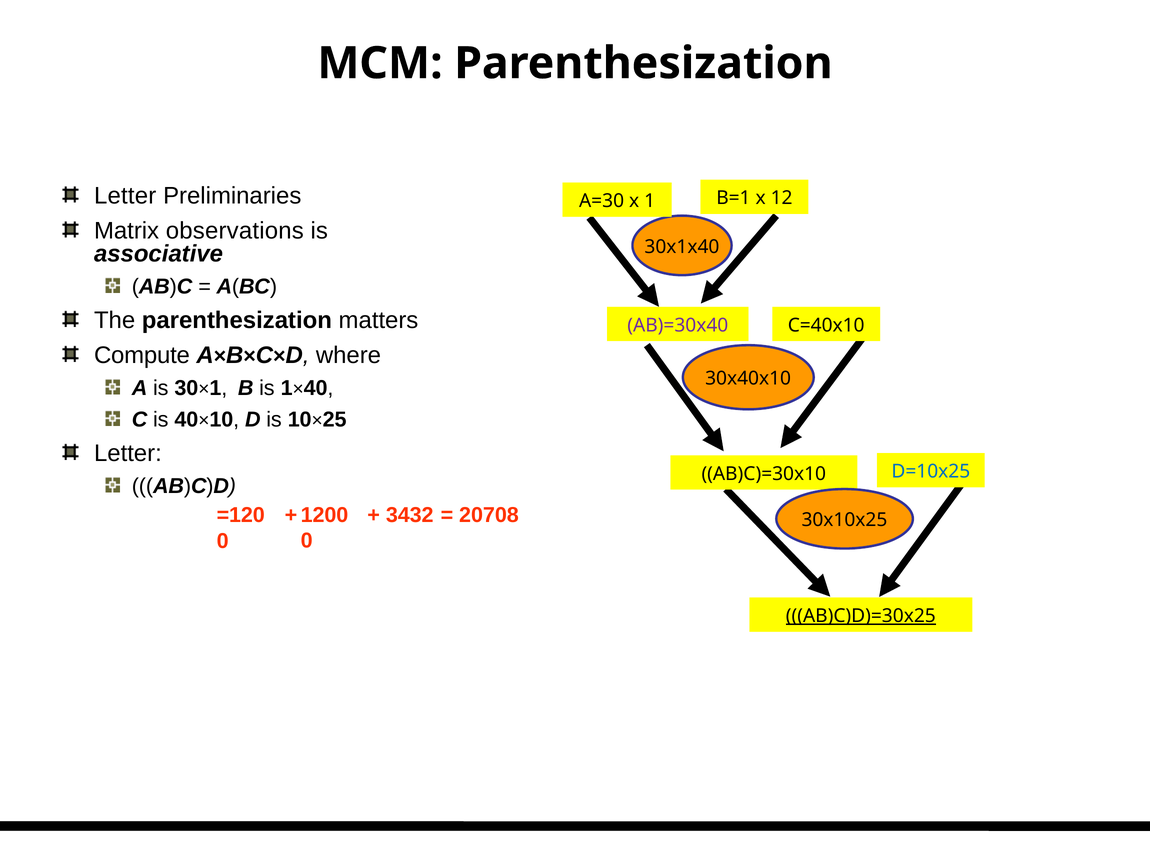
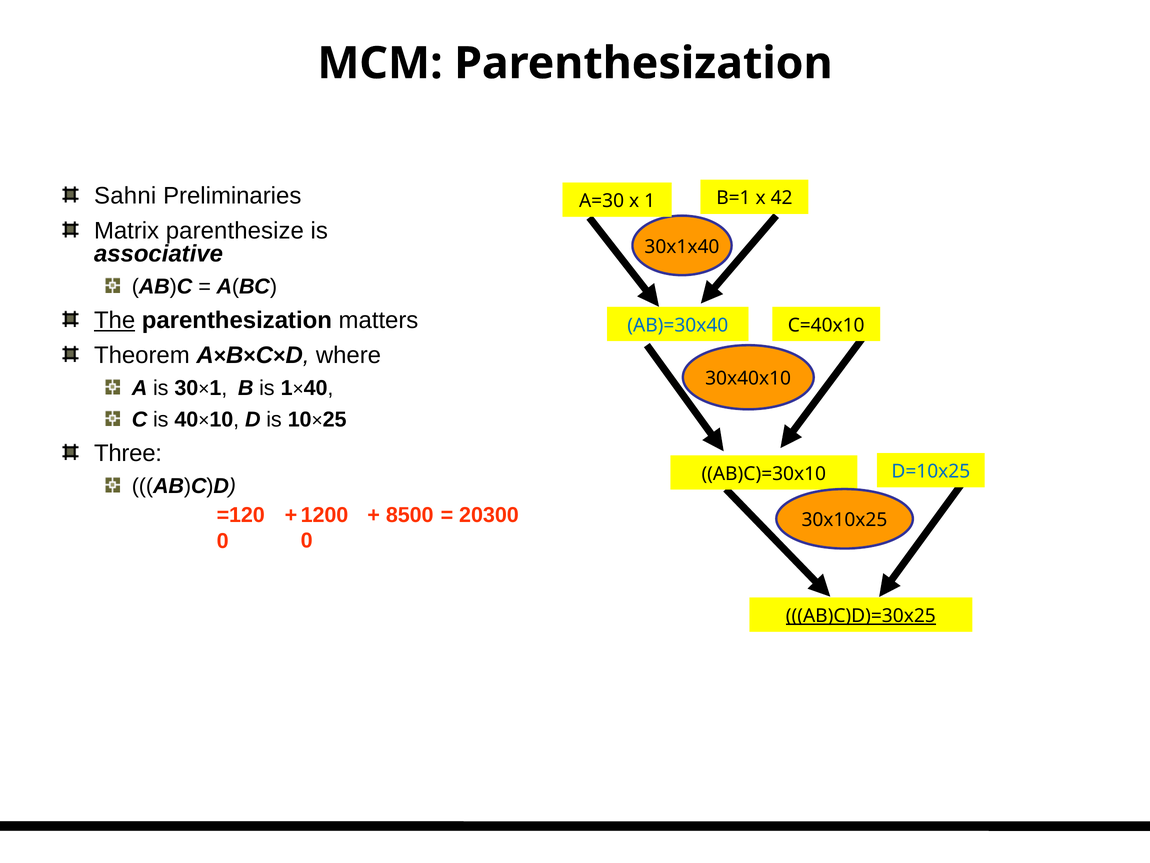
Letter at (125, 196): Letter -> Sahni
12: 12 -> 42
observations: observations -> parenthesize
The underline: none -> present
AB)=30x40 colour: purple -> blue
Compute: Compute -> Theorem
Letter at (128, 453): Letter -> Three
3432: 3432 -> 8500
20708: 20708 -> 20300
